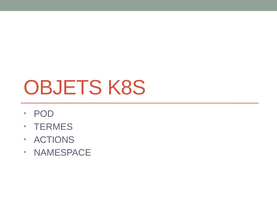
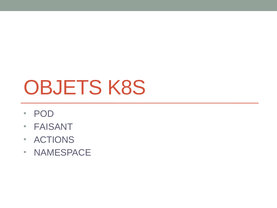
TERMES: TERMES -> FAISANT
